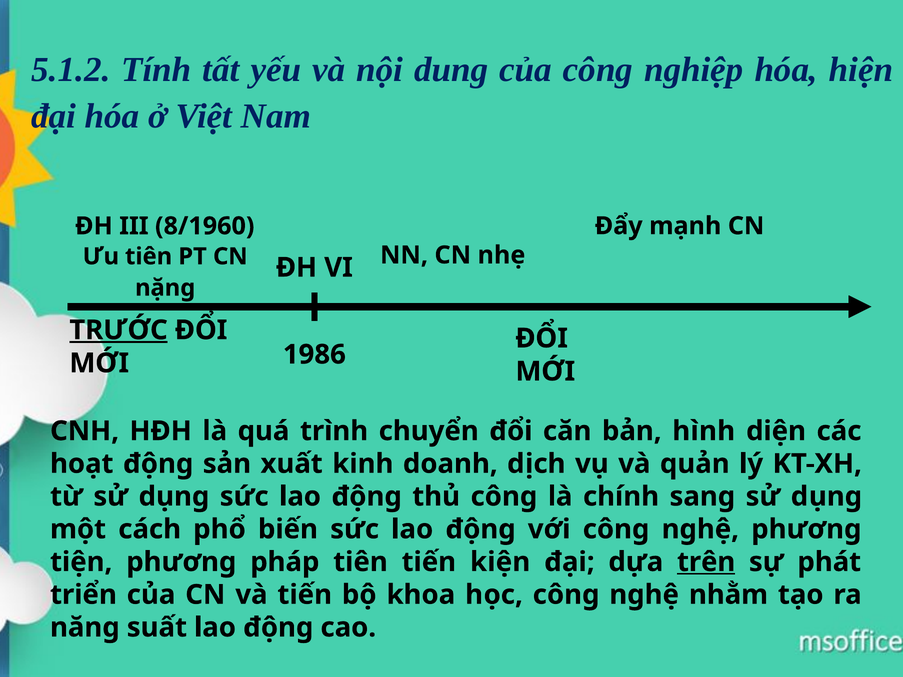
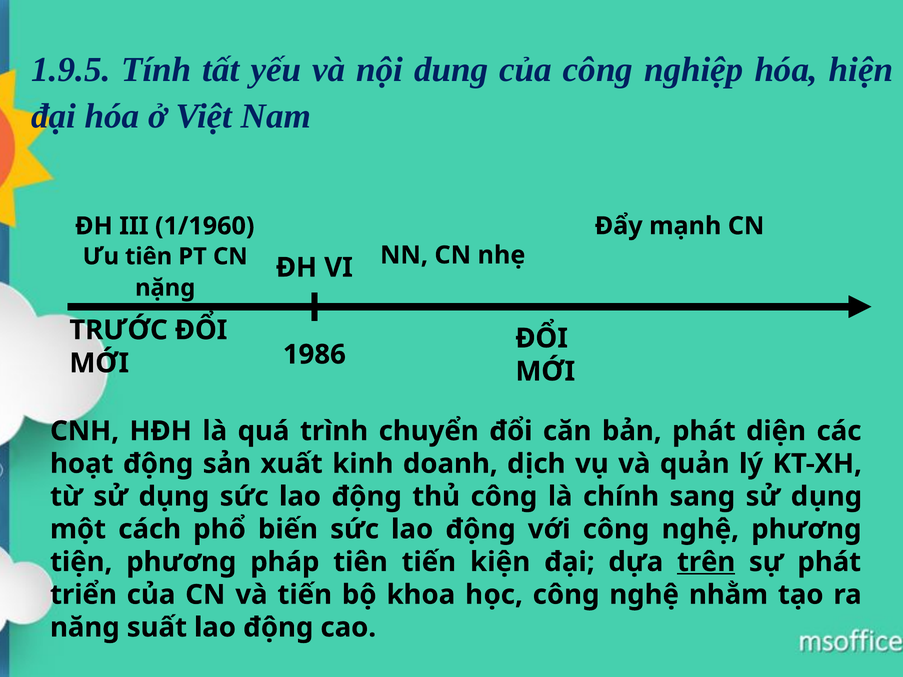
5.1.2: 5.1.2 -> 1.9.5
8/1960: 8/1960 -> 1/1960
TRƯỚC underline: present -> none
bản hình: hình -> phát
